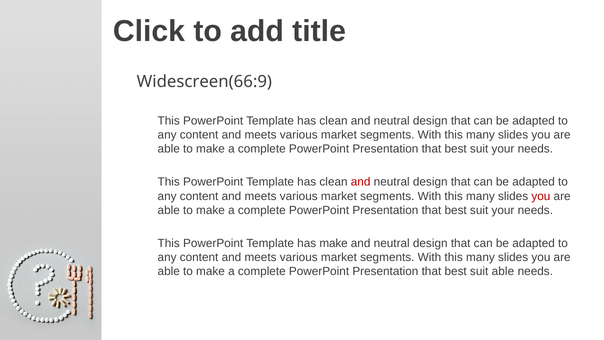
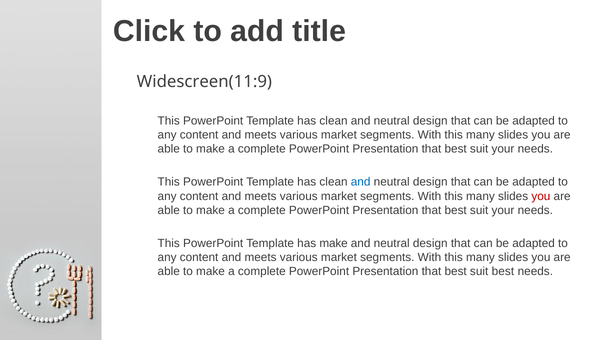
Widescreen(66:9: Widescreen(66:9 -> Widescreen(11:9
and at (361, 182) colour: red -> blue
suit able: able -> best
